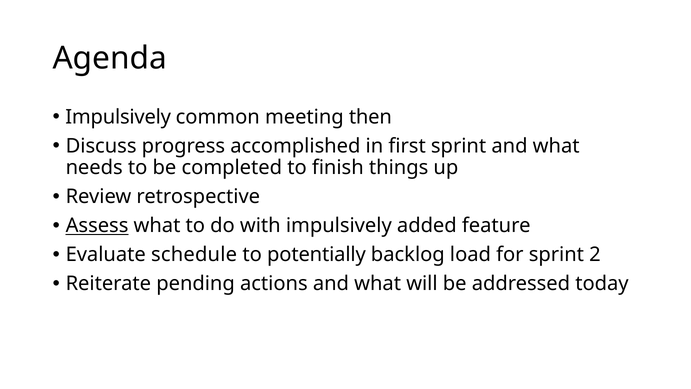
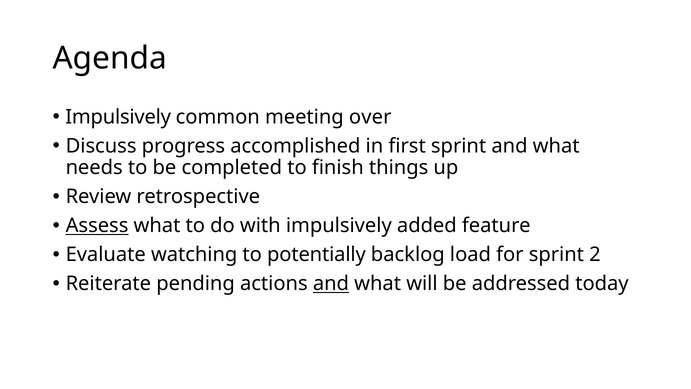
then: then -> over
schedule: schedule -> watching
and at (331, 283) underline: none -> present
